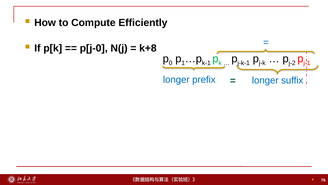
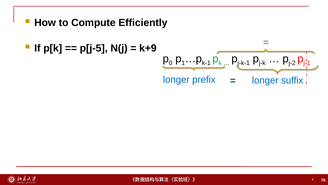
p[j-0: p[j-0 -> p[j-5
k+8: k+8 -> k+9
